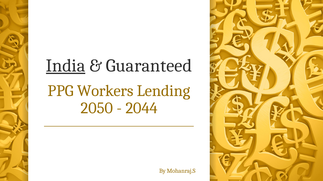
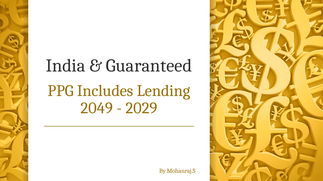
India underline: present -> none
Workers: Workers -> Includes
2050: 2050 -> 2049
2044: 2044 -> 2029
